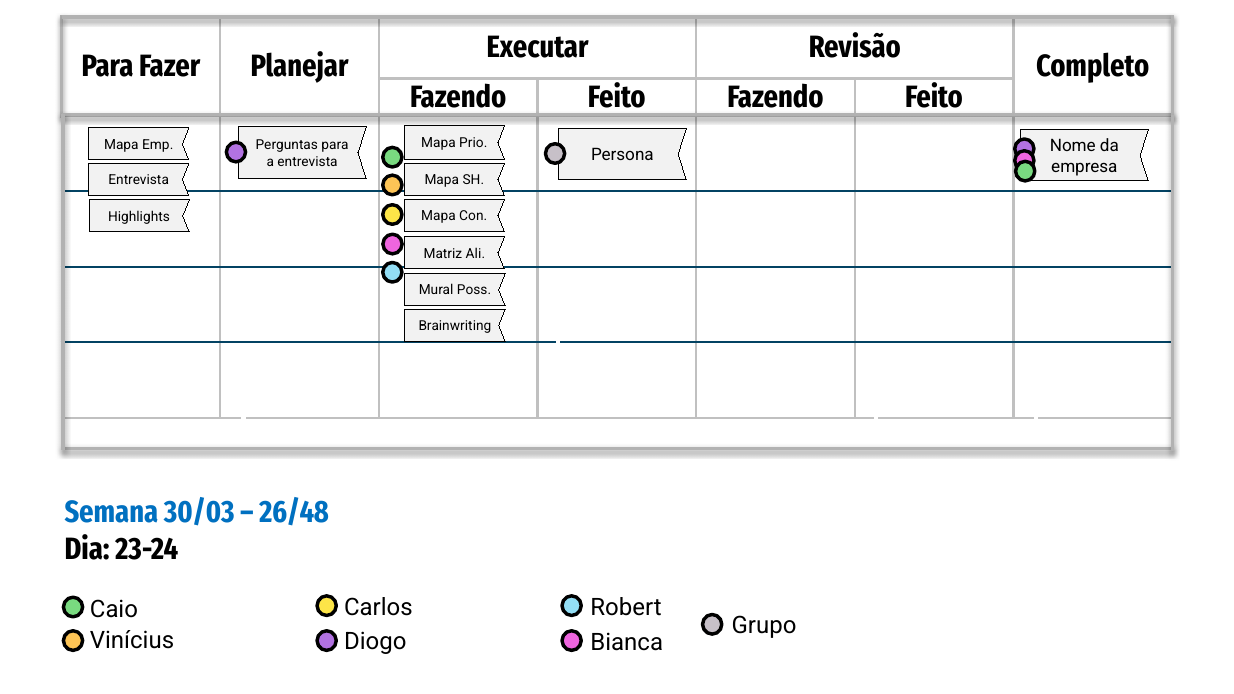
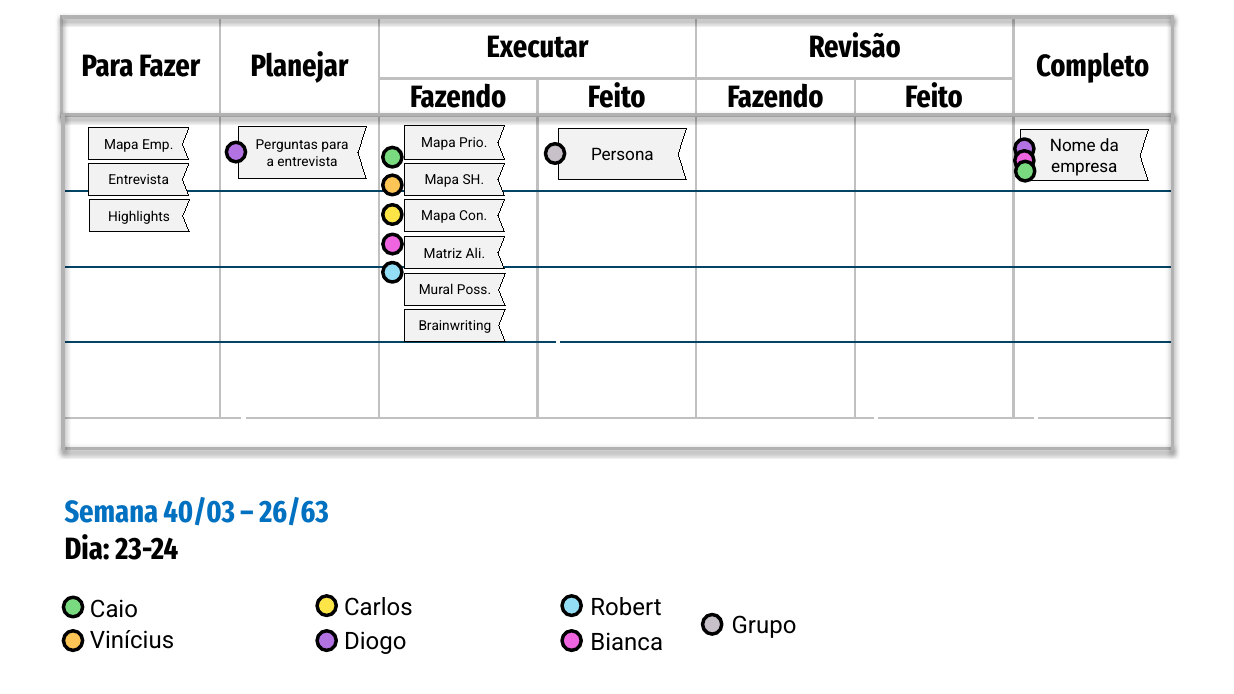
30/03: 30/03 -> 40/03
26/48: 26/48 -> 26/63
